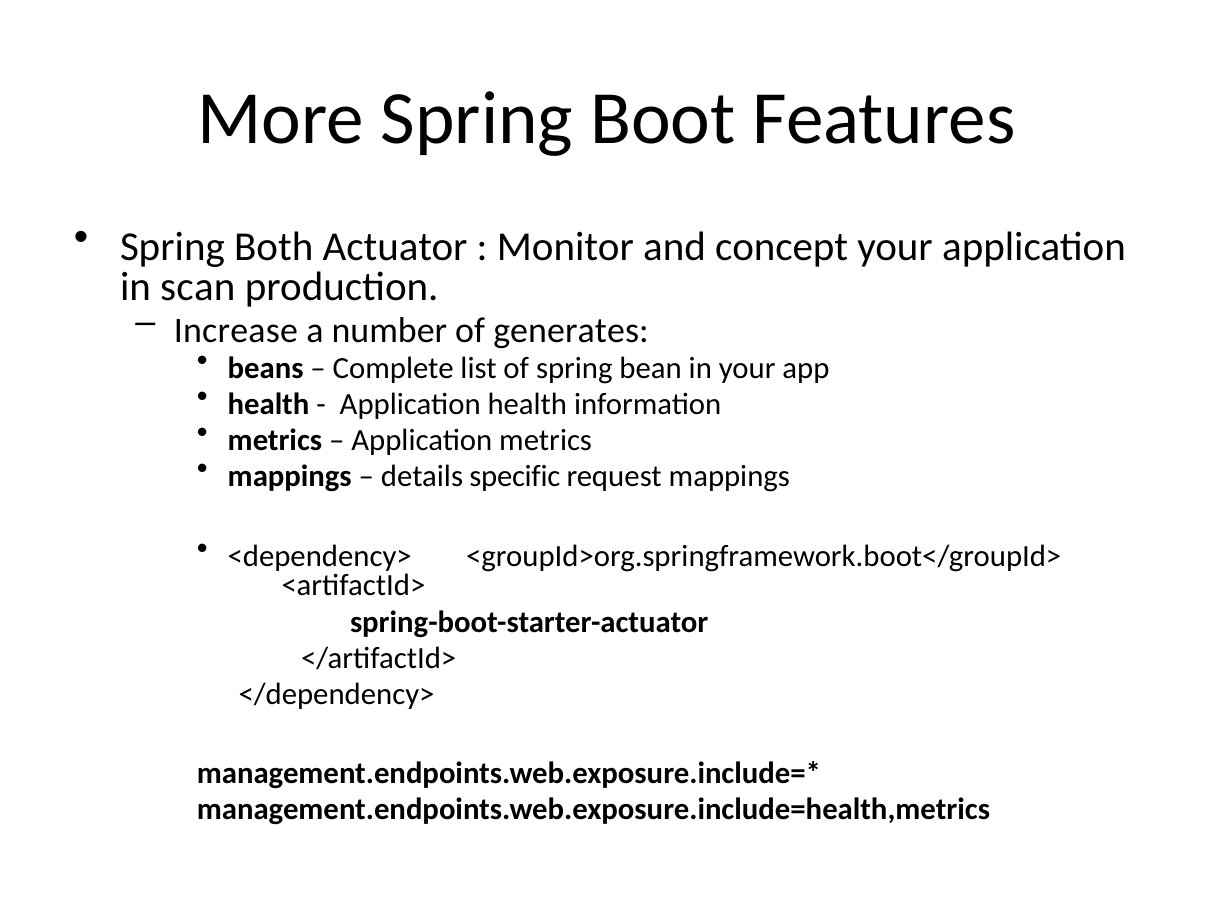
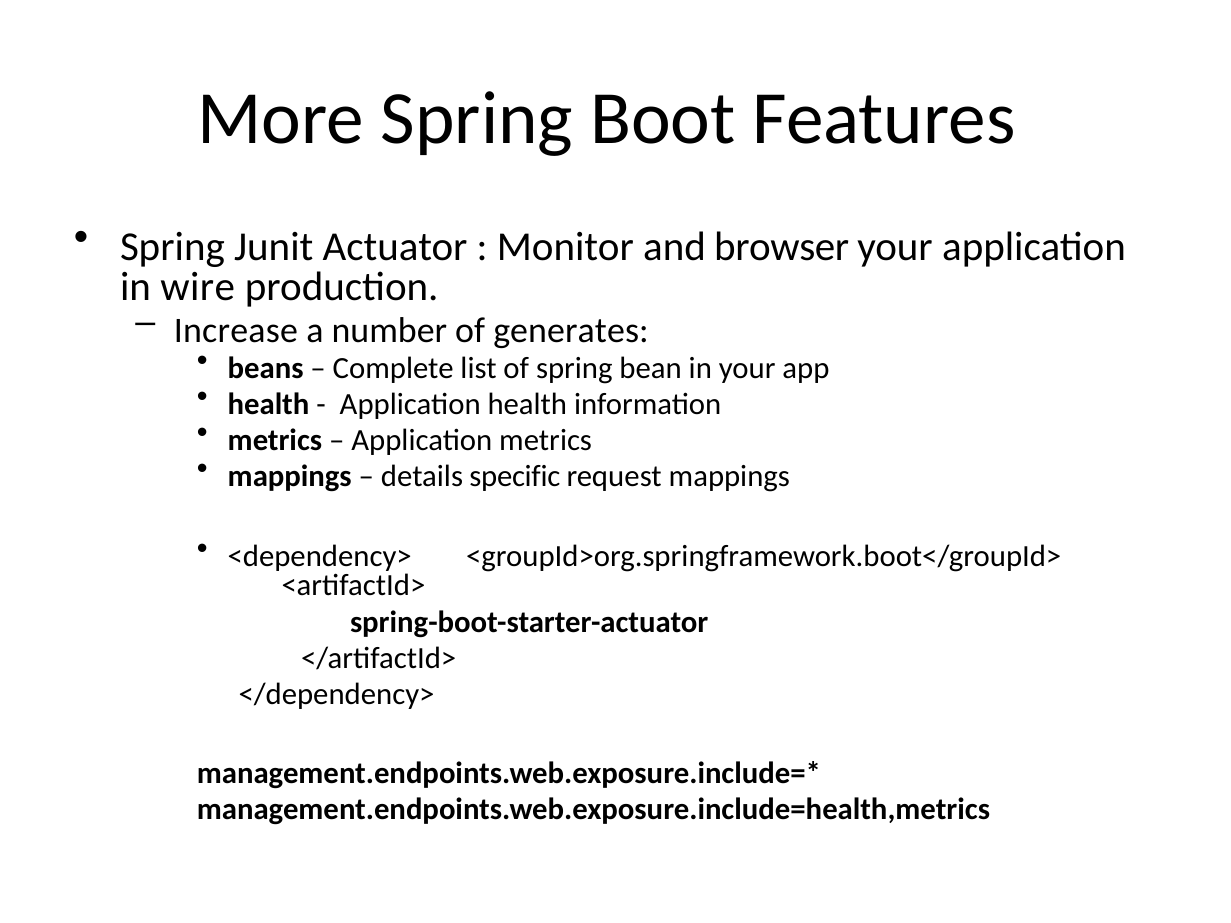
Both: Both -> Junit
concept: concept -> browser
scan: scan -> wire
